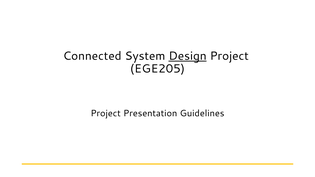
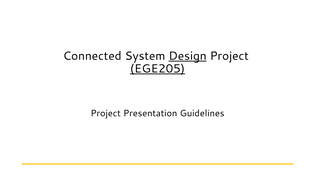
EGE205 underline: none -> present
